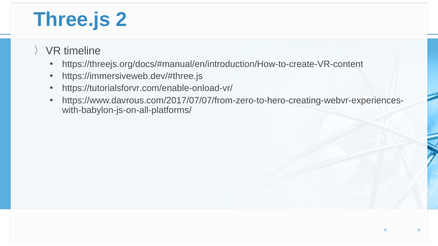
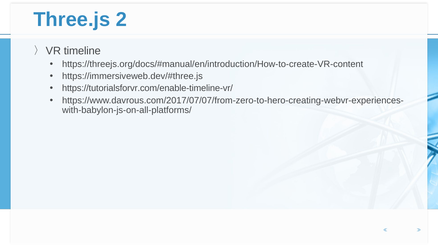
https://tutorialsforvr.com/enable-onload-vr/: https://tutorialsforvr.com/enable-onload-vr/ -> https://tutorialsforvr.com/enable-timeline-vr/
